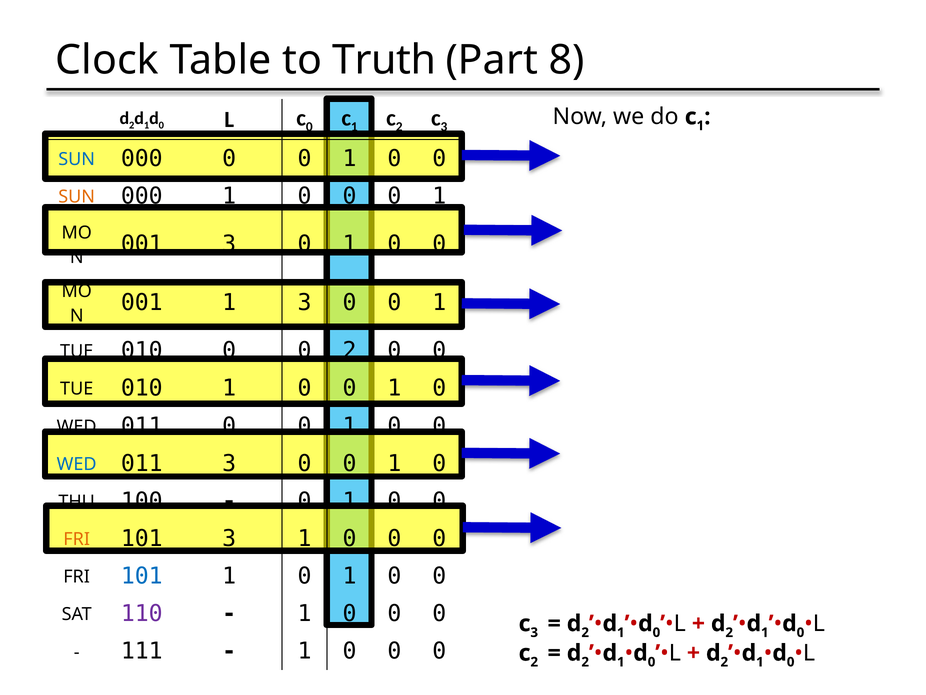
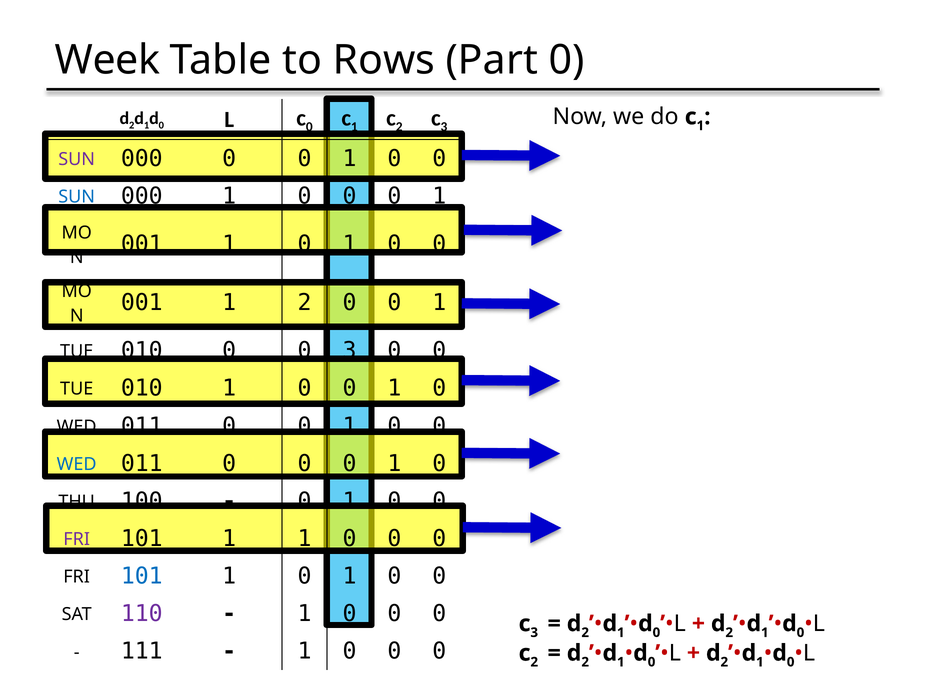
Clock: Clock -> Week
Truth: Truth -> Rows
Part 8: 8 -> 0
SUN at (77, 159) colour: blue -> purple
SUN at (77, 197) colour: orange -> blue
3 at (229, 244): 3 -> 1
1 3: 3 -> 2
0 2: 2 -> 3
3 at (229, 463): 3 -> 0
FRI at (77, 539) colour: orange -> purple
3 at (229, 538): 3 -> 1
